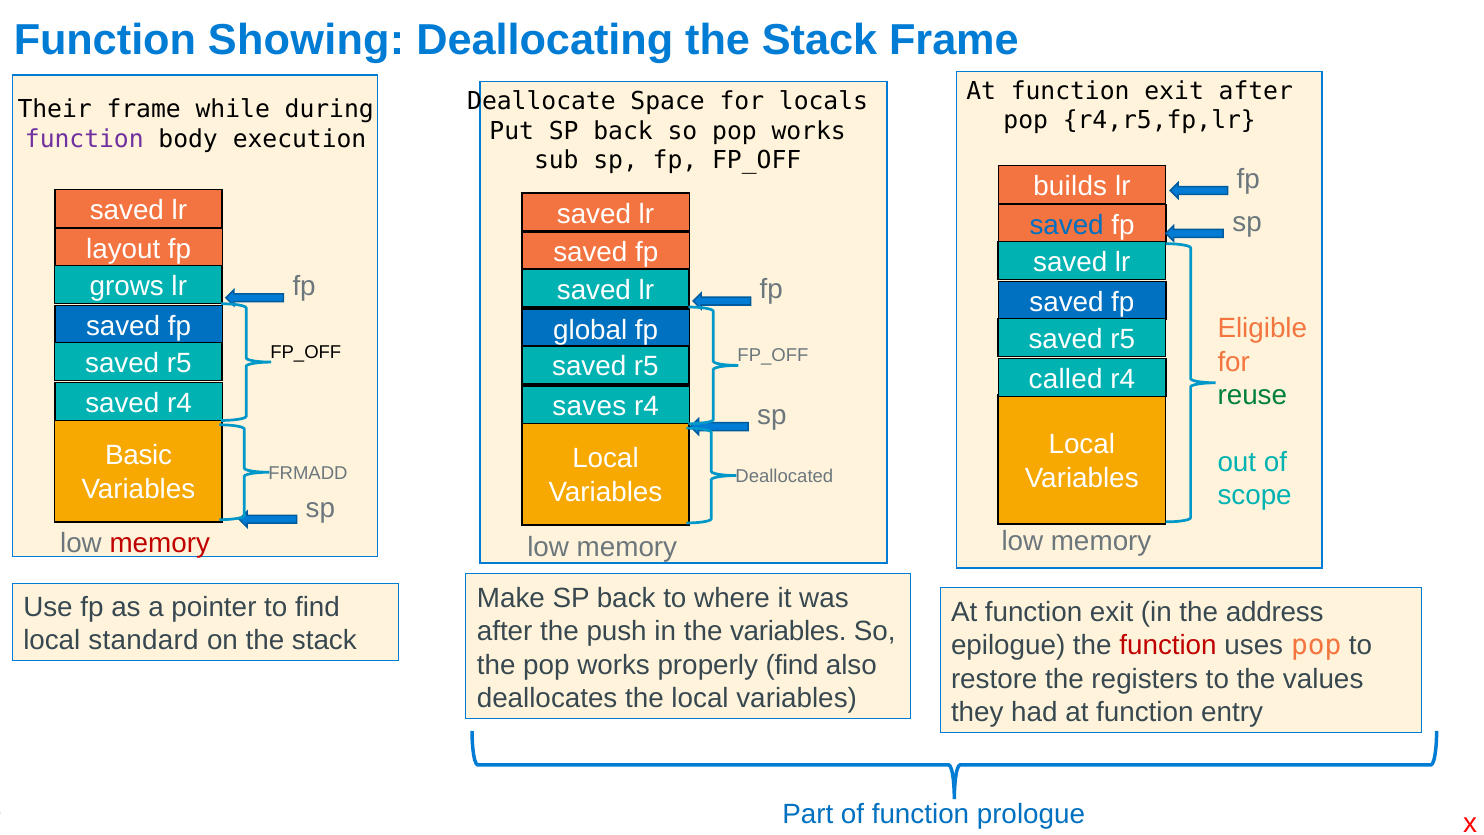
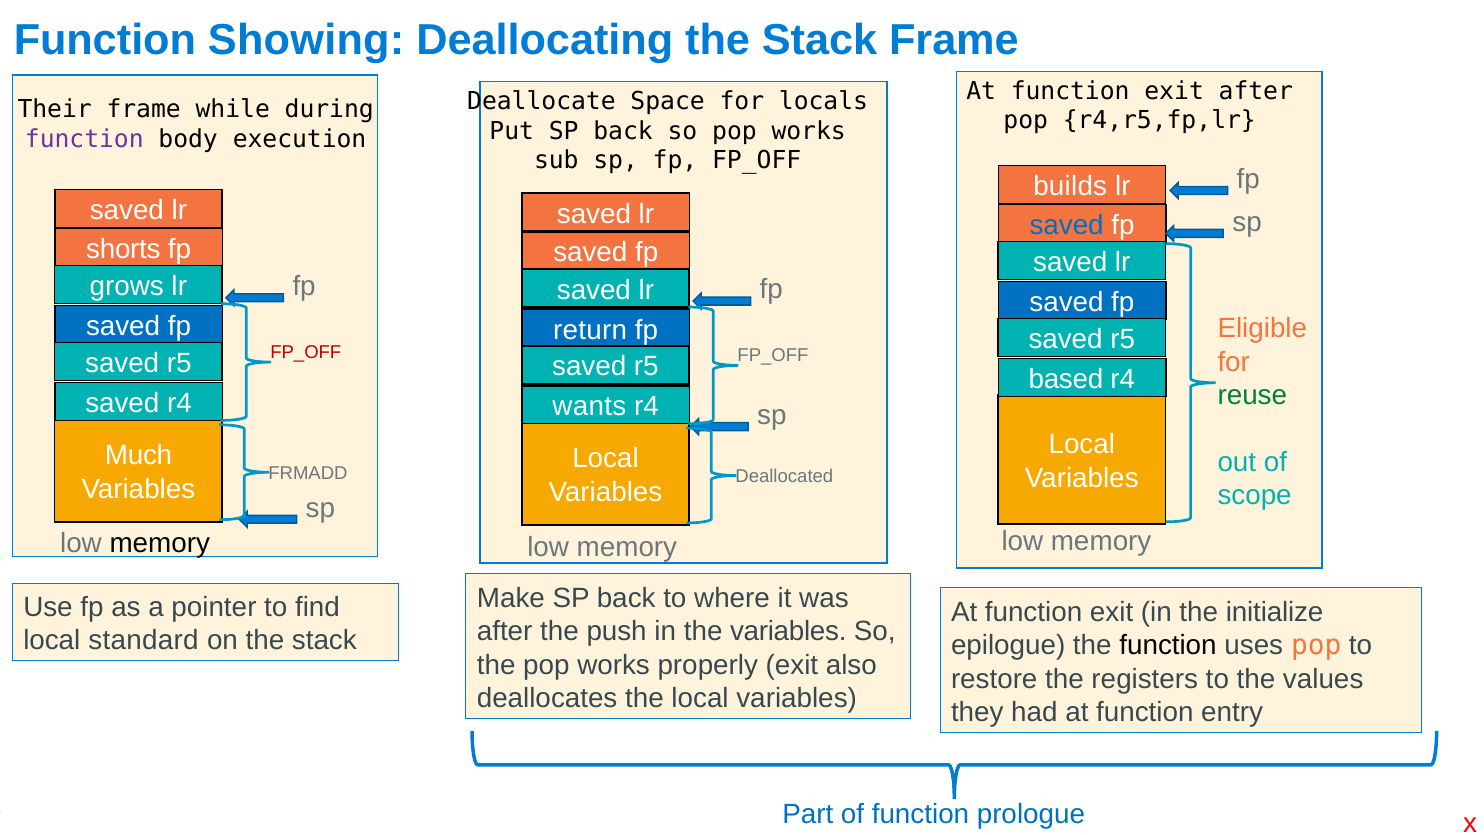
layout: layout -> shorts
global: global -> return
FP_OFF at (306, 352) colour: black -> red
called: called -> based
saves: saves -> wants
Basic: Basic -> Much
memory at (160, 544) colour: red -> black
address: address -> initialize
function at (1168, 645) colour: red -> black
properly find: find -> exit
